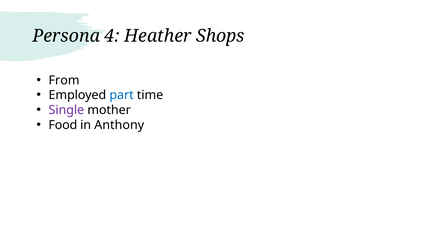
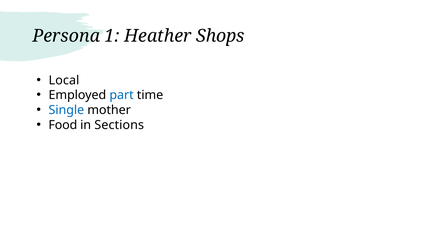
4: 4 -> 1
From: From -> Local
Single colour: purple -> blue
Anthony: Anthony -> Sections
